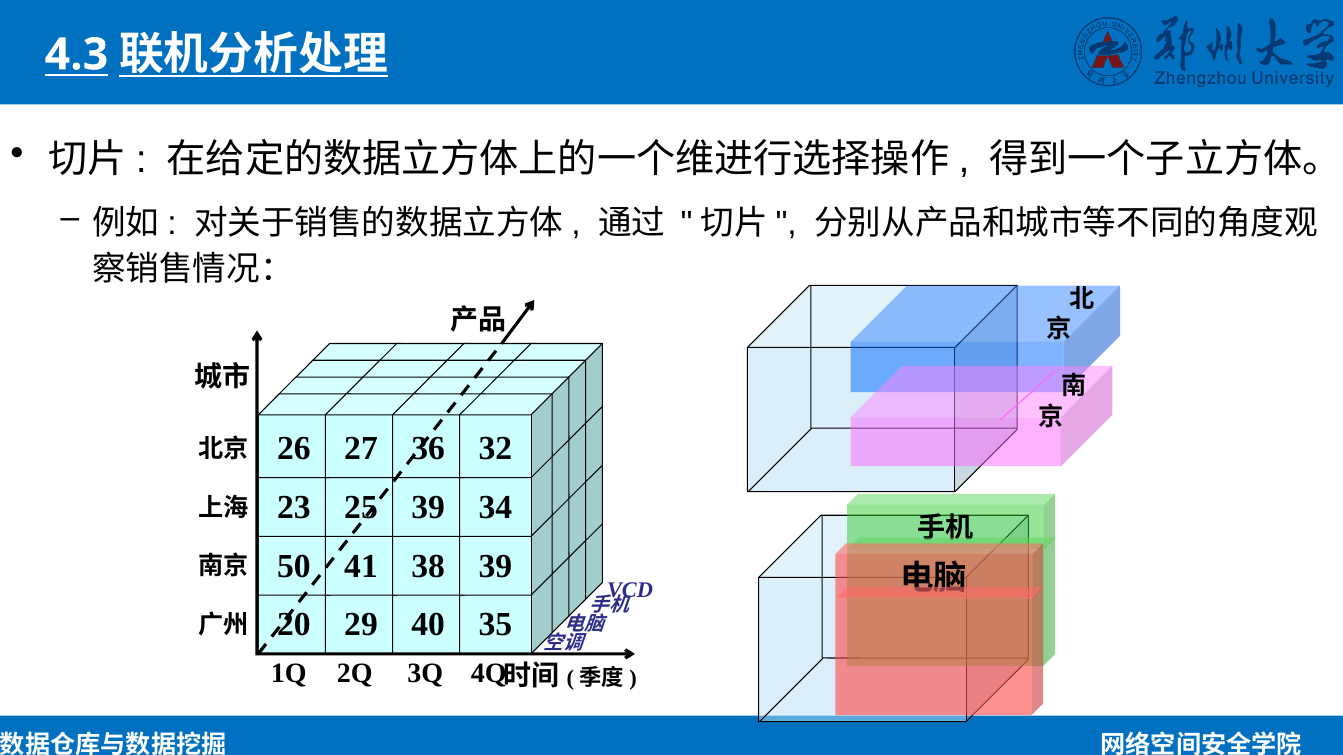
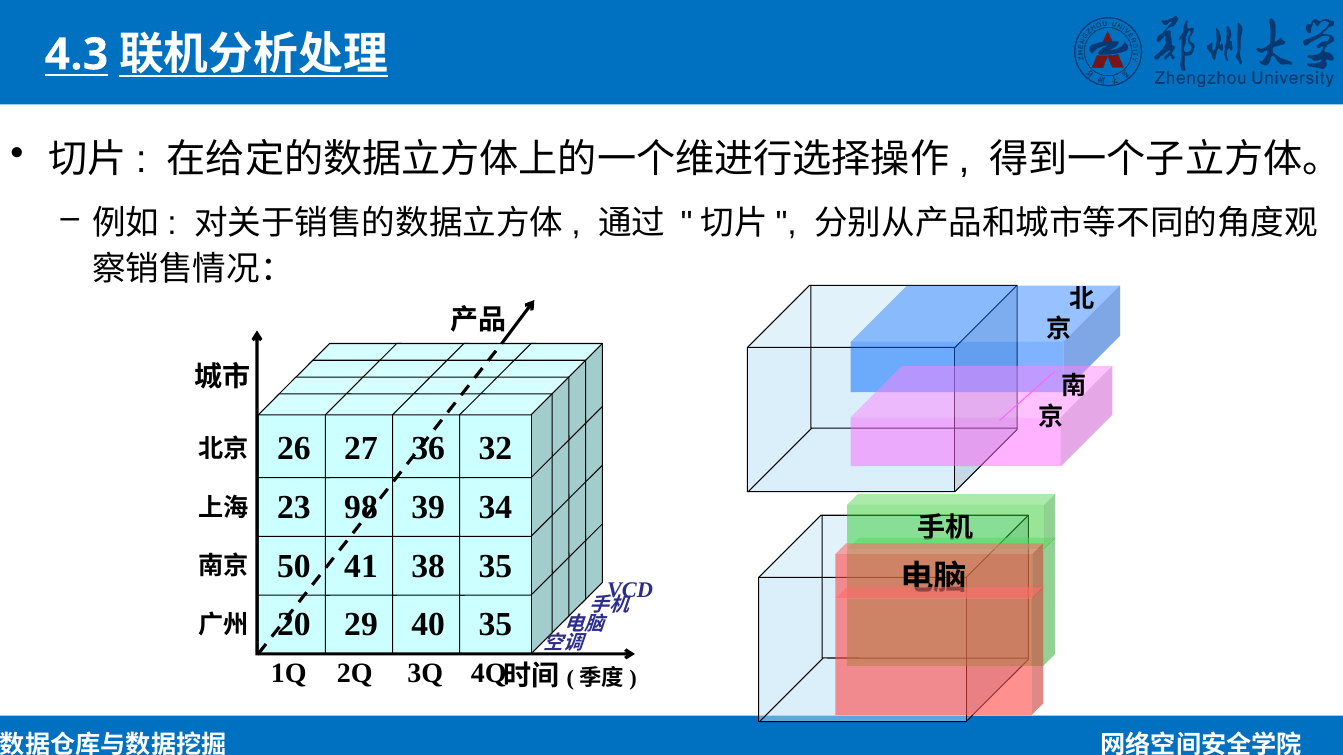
25: 25 -> 98
38 39: 39 -> 35
